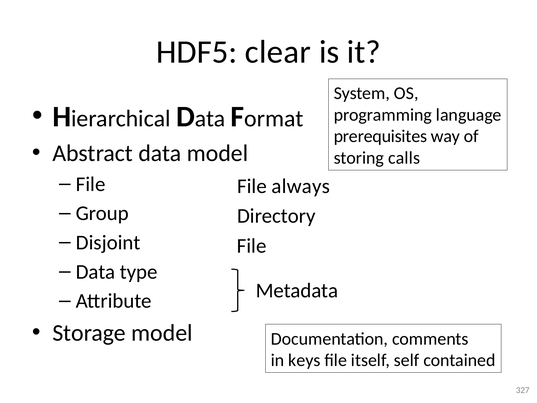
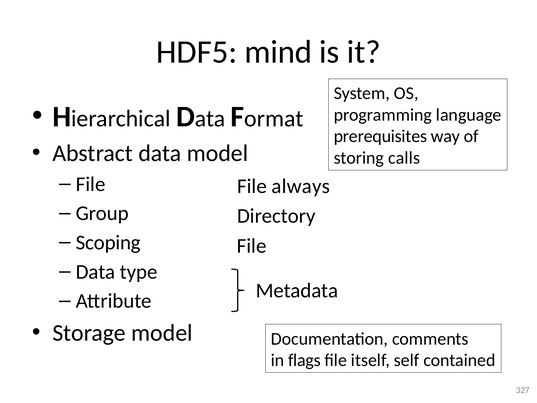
clear: clear -> mind
Disjoint: Disjoint -> Scoping
keys: keys -> flags
